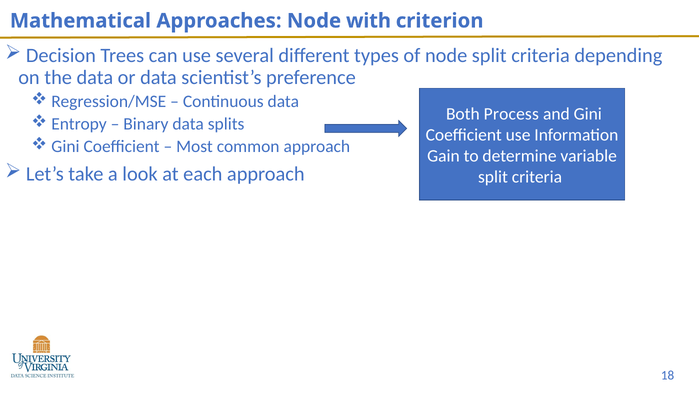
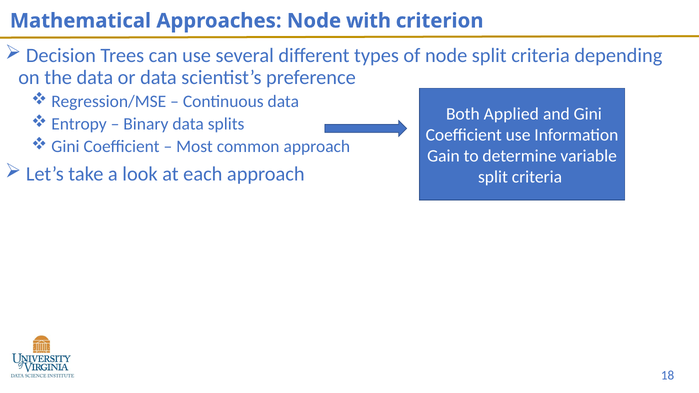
Process: Process -> Applied
